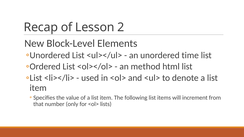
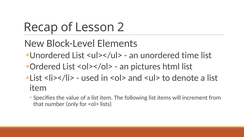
method: method -> pictures
